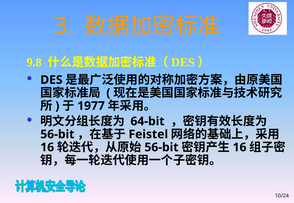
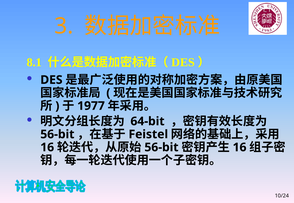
9.8: 9.8 -> 8.1
